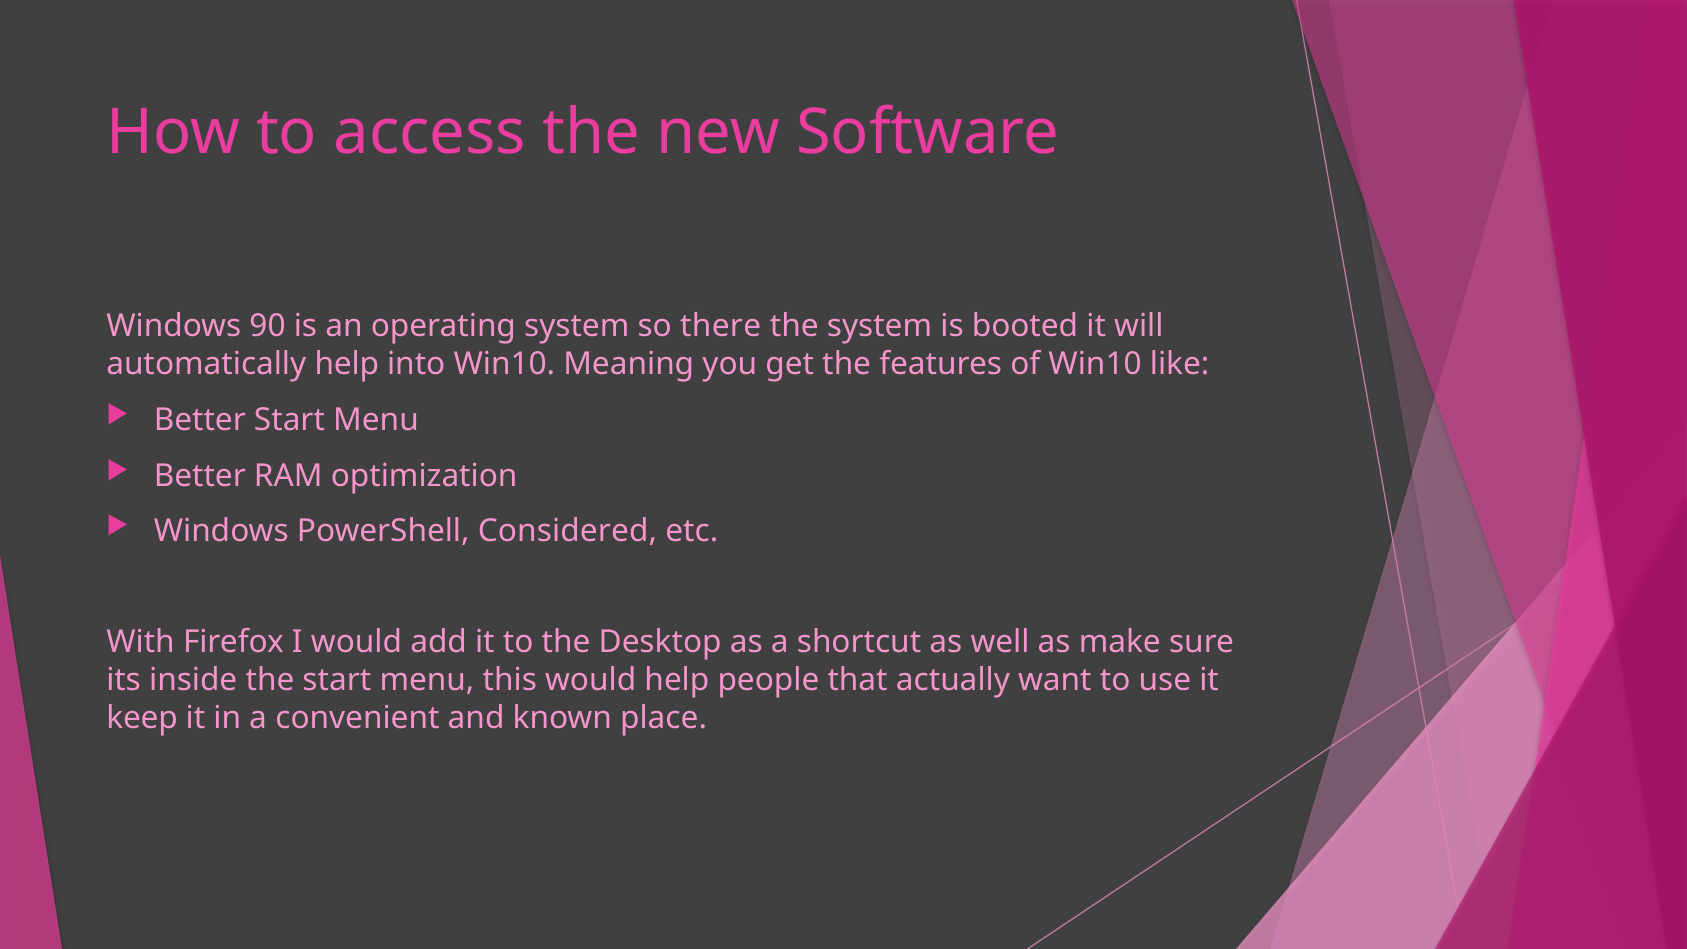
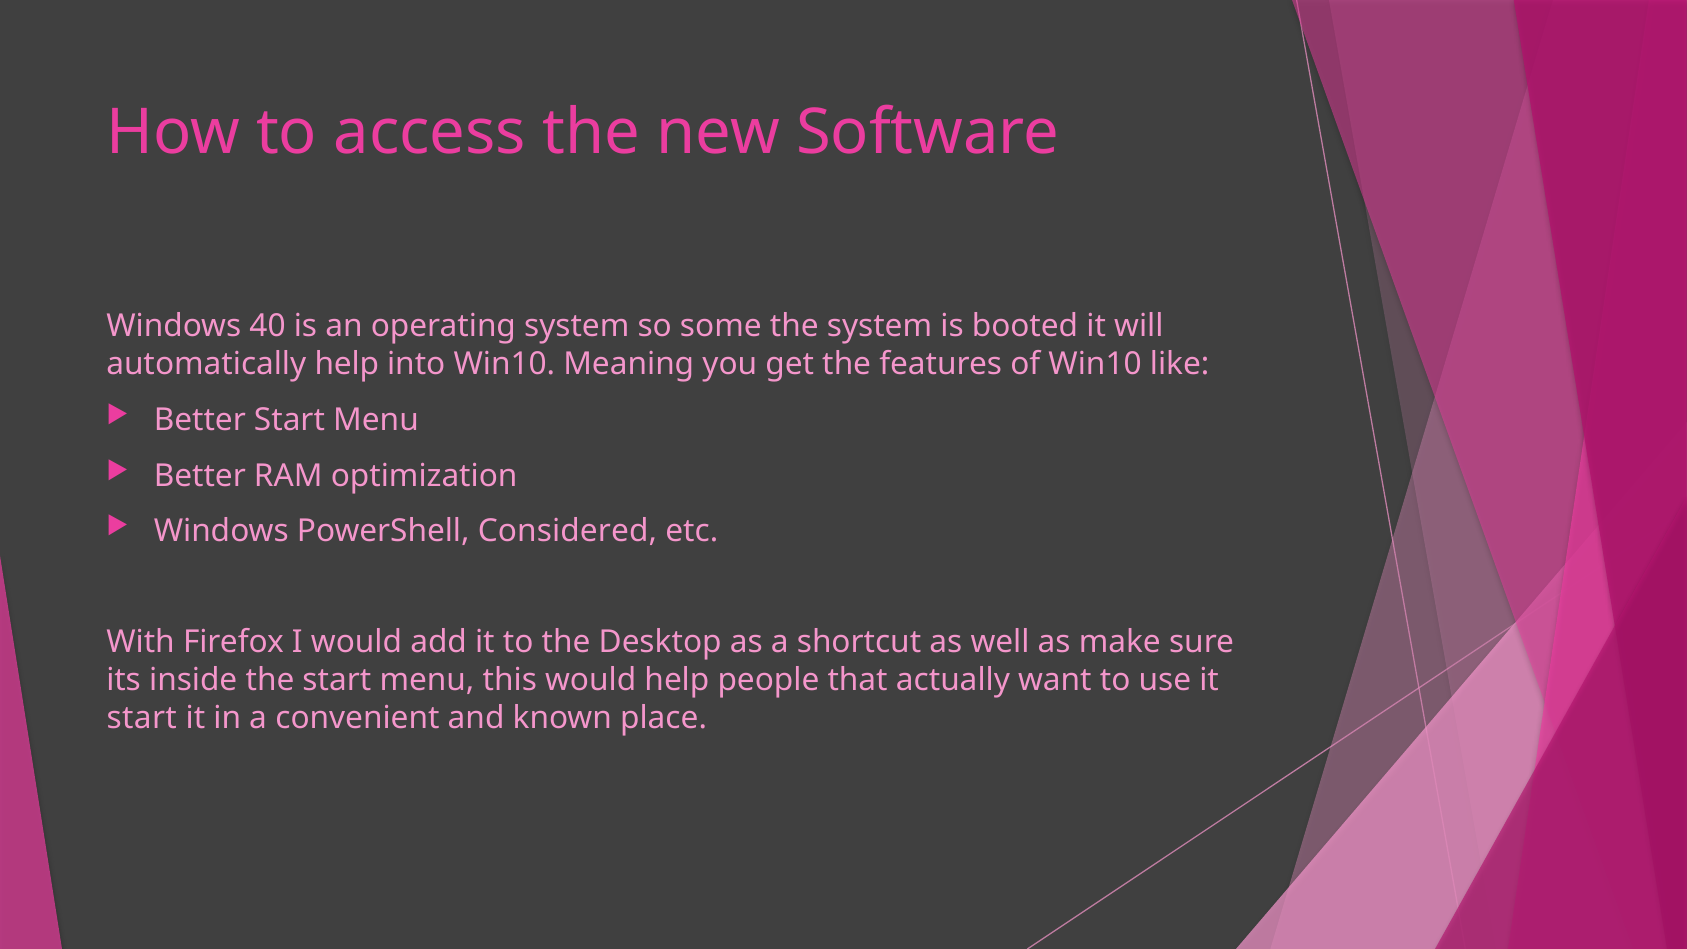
90: 90 -> 40
there: there -> some
keep at (142, 718): keep -> start
